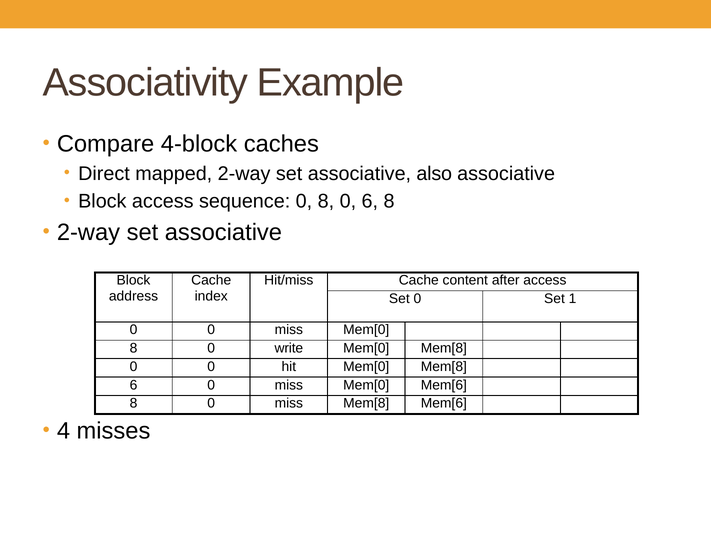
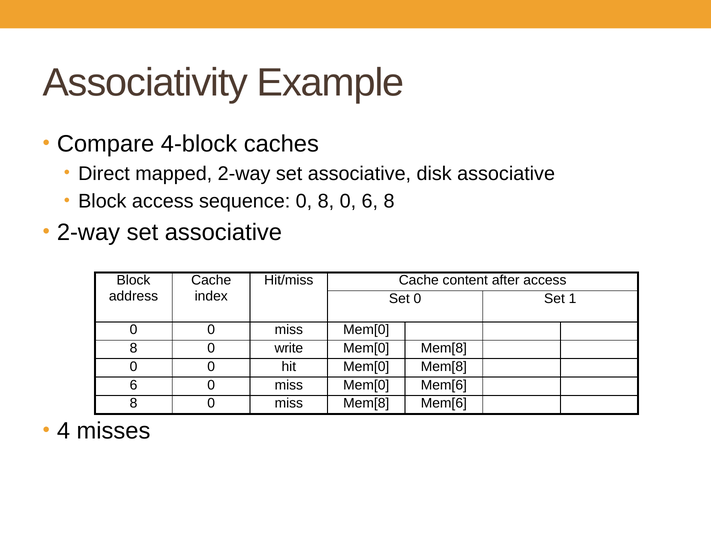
also: also -> disk
